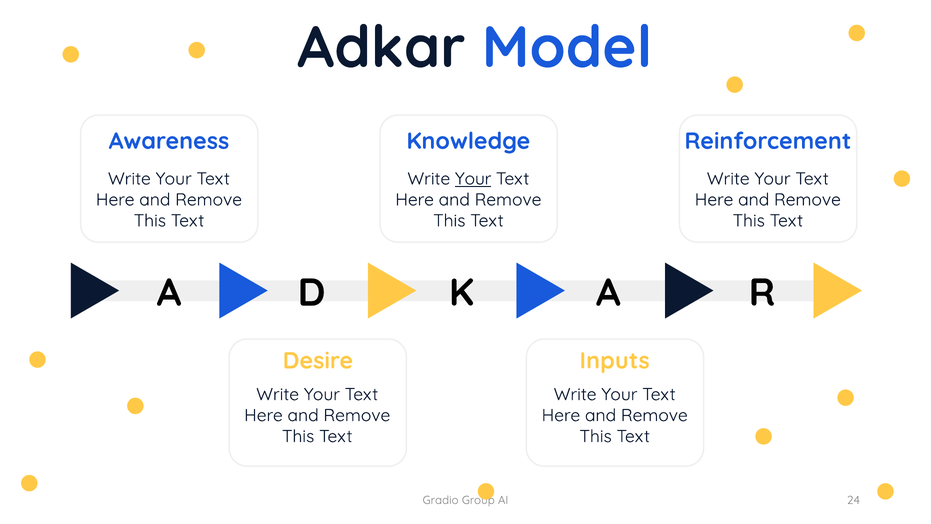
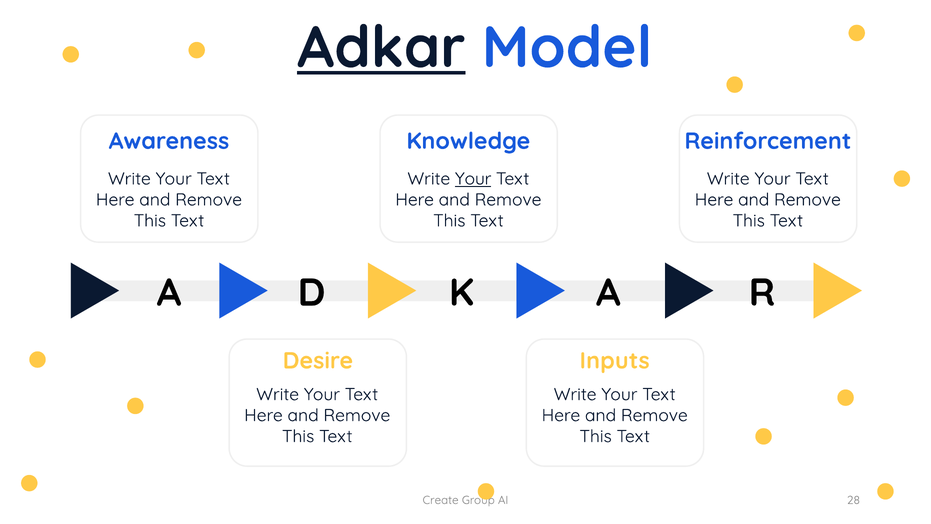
Adkar underline: none -> present
Gradio: Gradio -> Create
24: 24 -> 28
